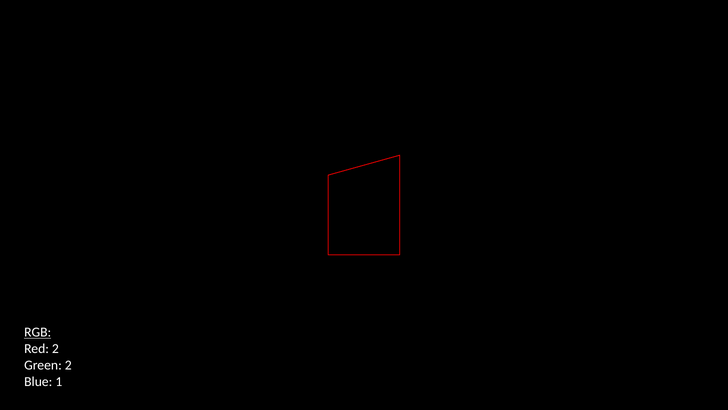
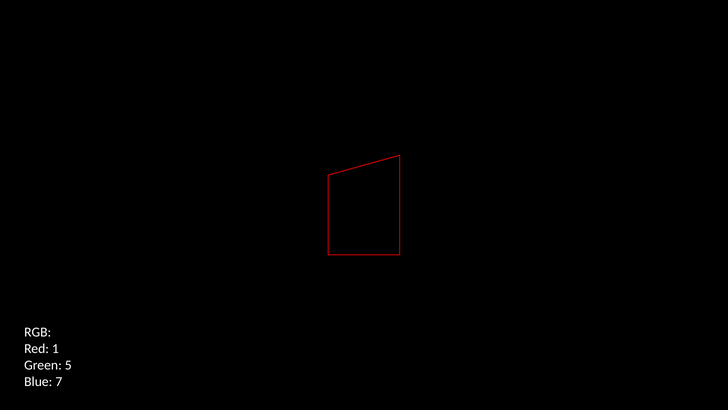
RGB underline: present -> none
Red 2: 2 -> 1
Green 2: 2 -> 5
1: 1 -> 7
